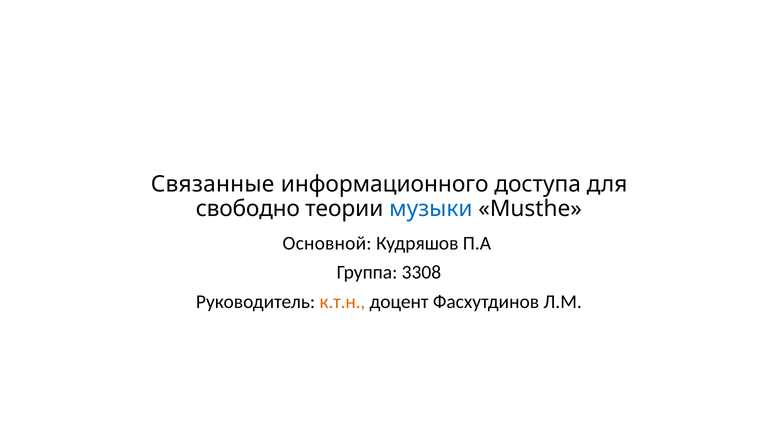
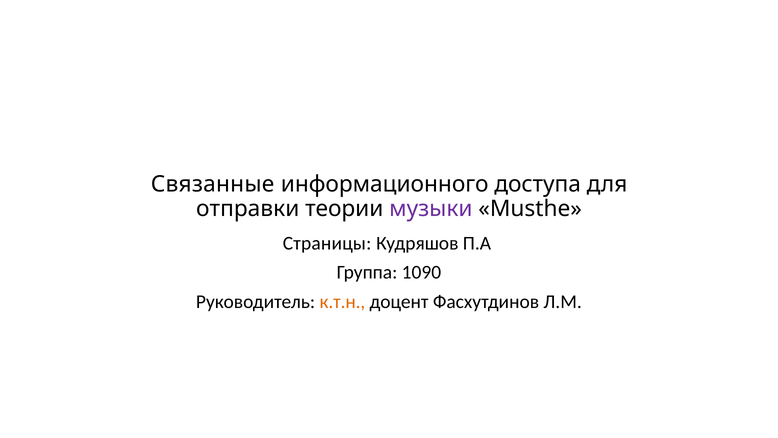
свободно: свободно -> отправки
музыки colour: blue -> purple
Основной: Основной -> Страницы
3308: 3308 -> 1090
